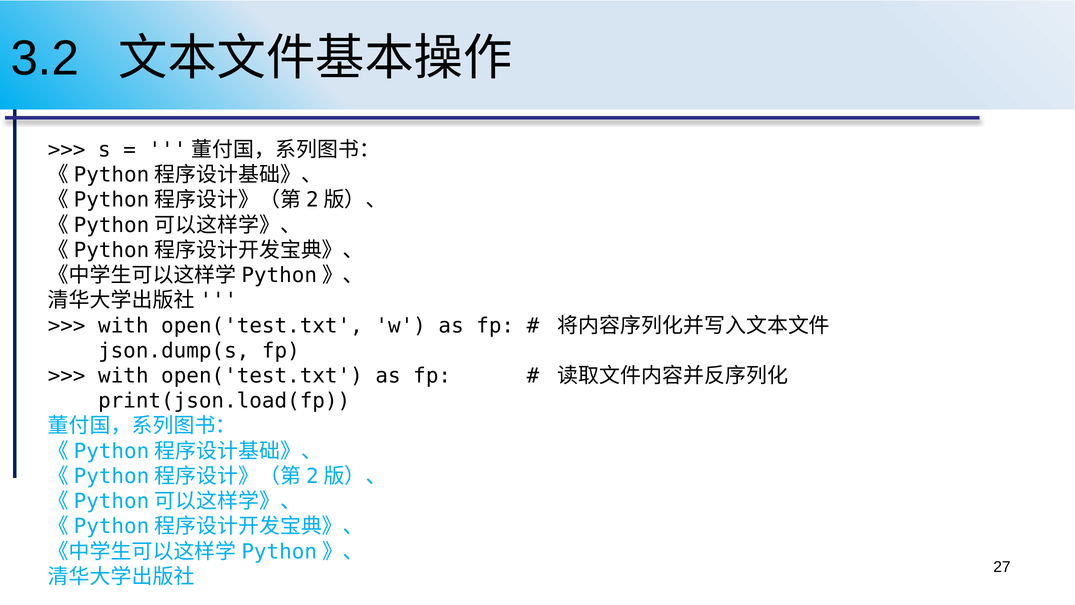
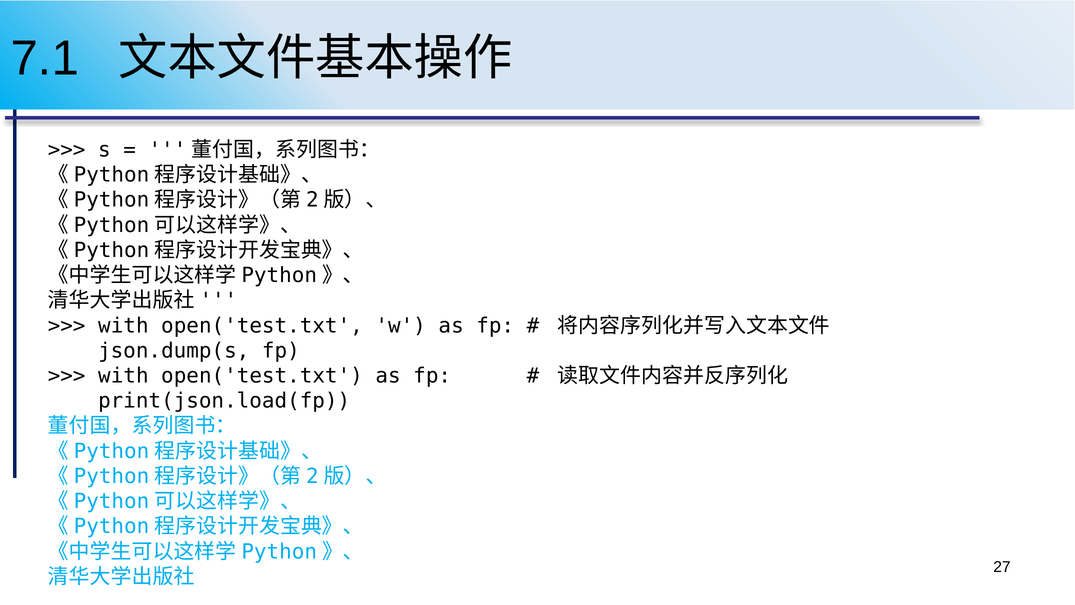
3.2: 3.2 -> 7.1
